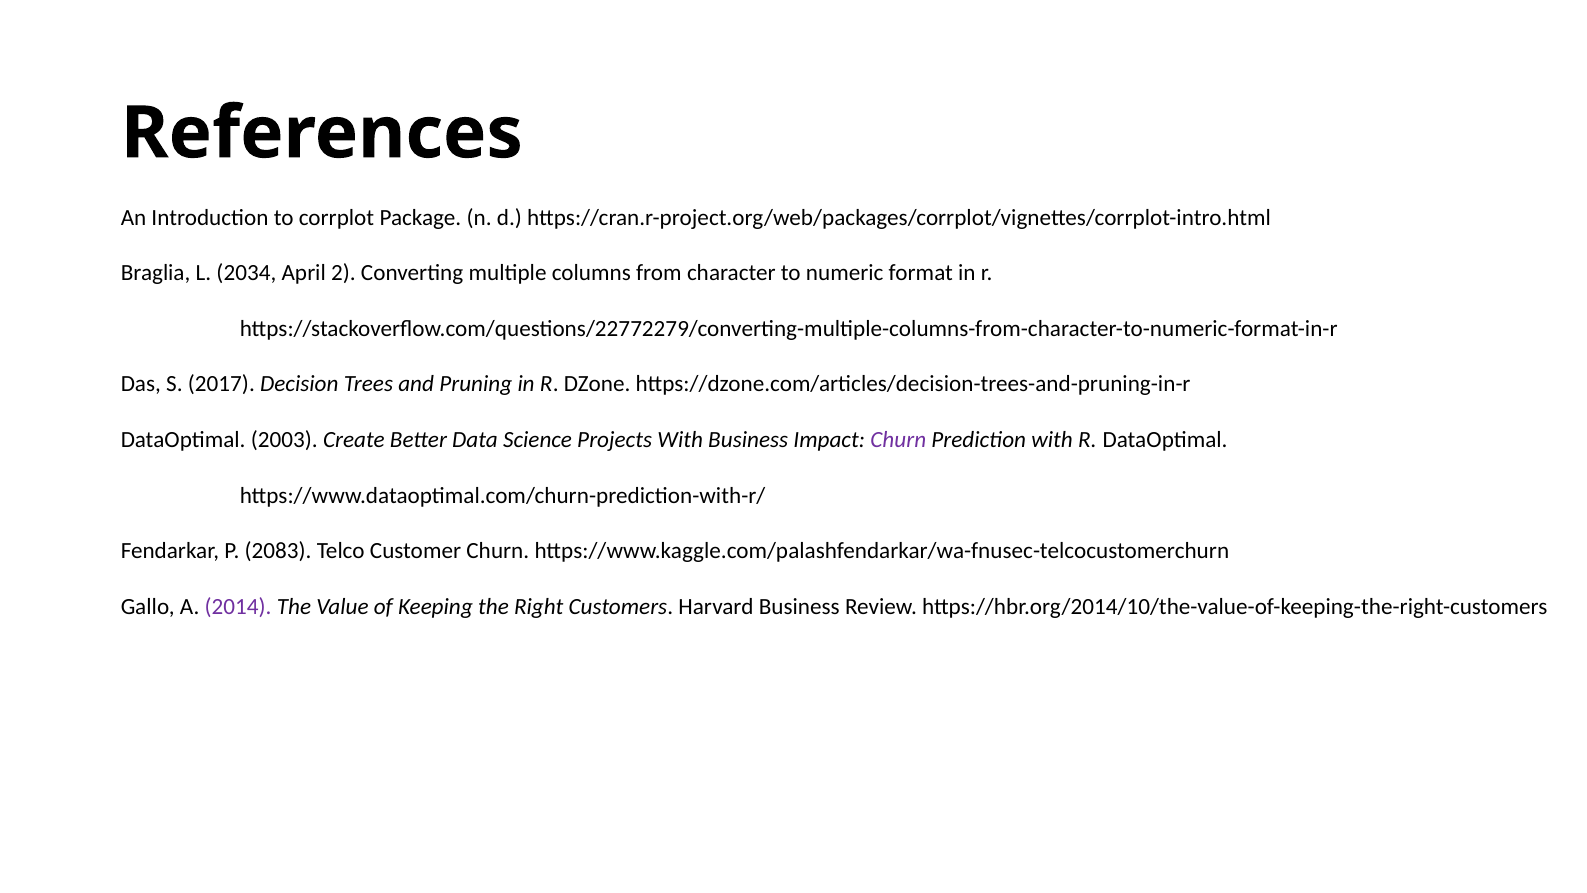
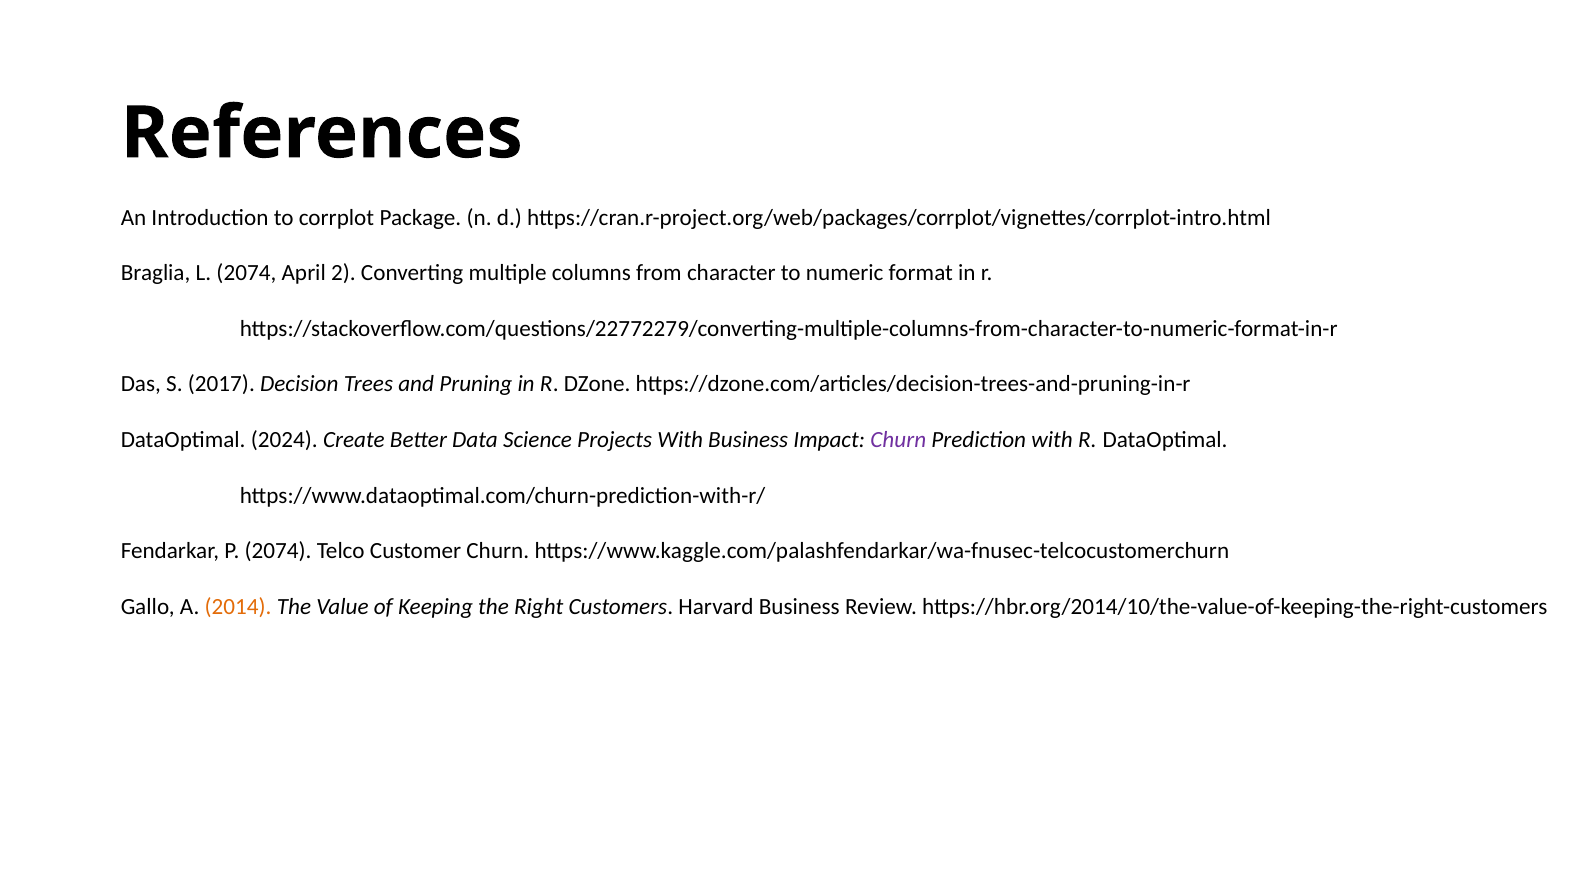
L 2034: 2034 -> 2074
2003: 2003 -> 2024
P 2083: 2083 -> 2074
2014 colour: purple -> orange
